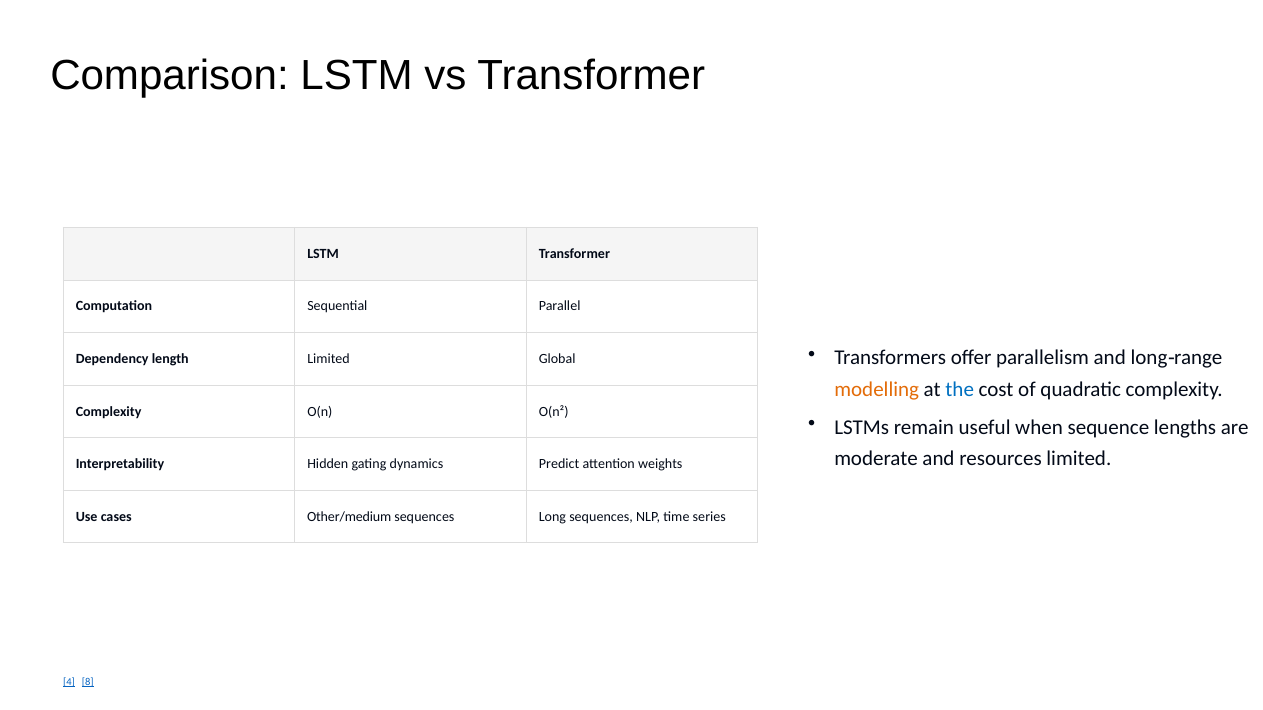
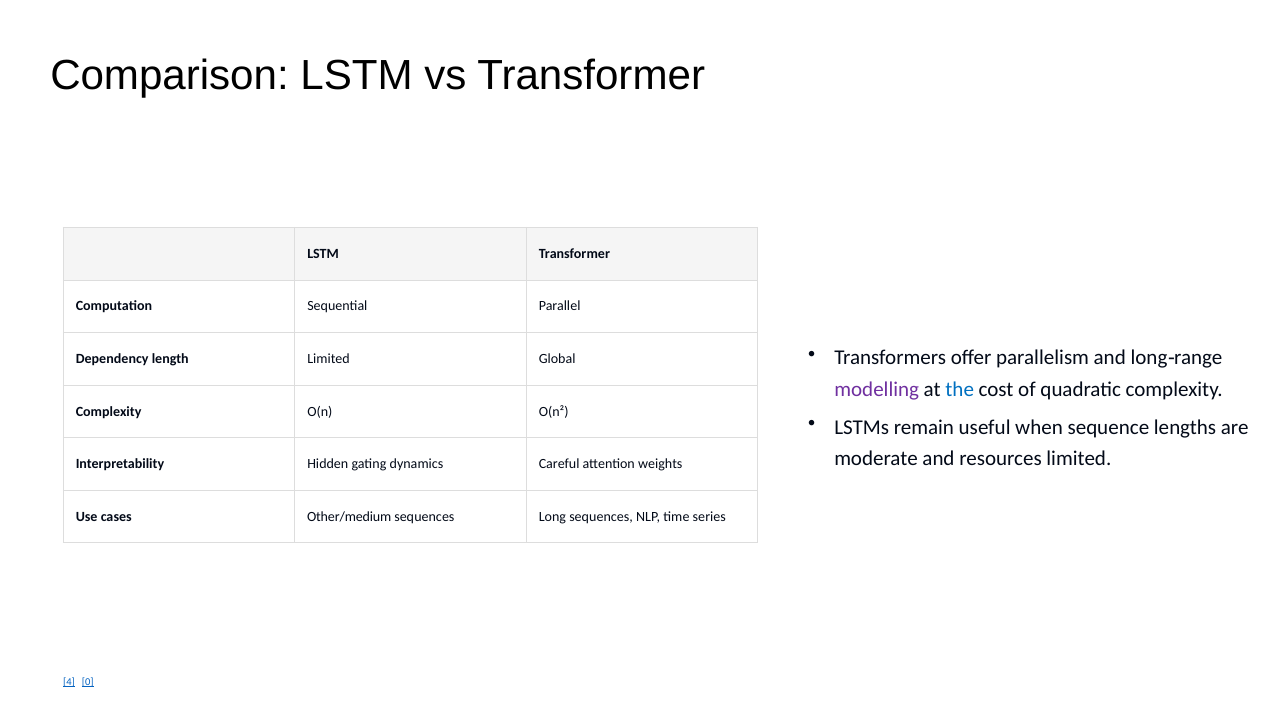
modelling colour: orange -> purple
Predict: Predict -> Careful
8: 8 -> 0
